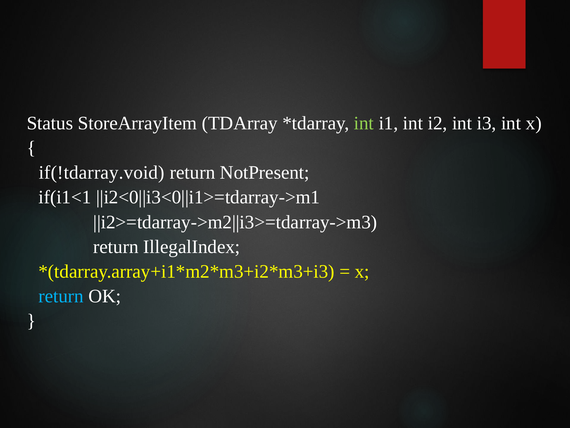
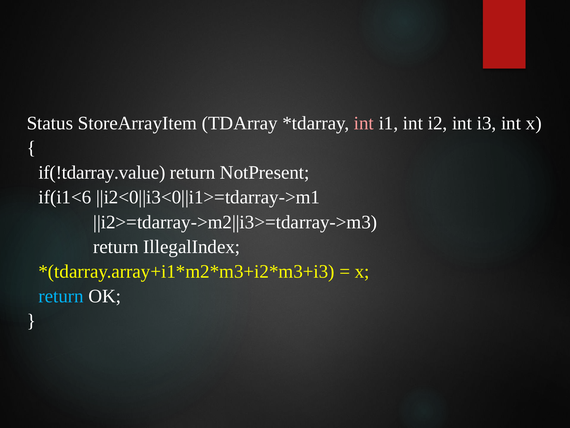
int at (364, 123) colour: light green -> pink
if(!tdarray.void: if(!tdarray.void -> if(!tdarray.value
if(i1<1: if(i1<1 -> if(i1<6
